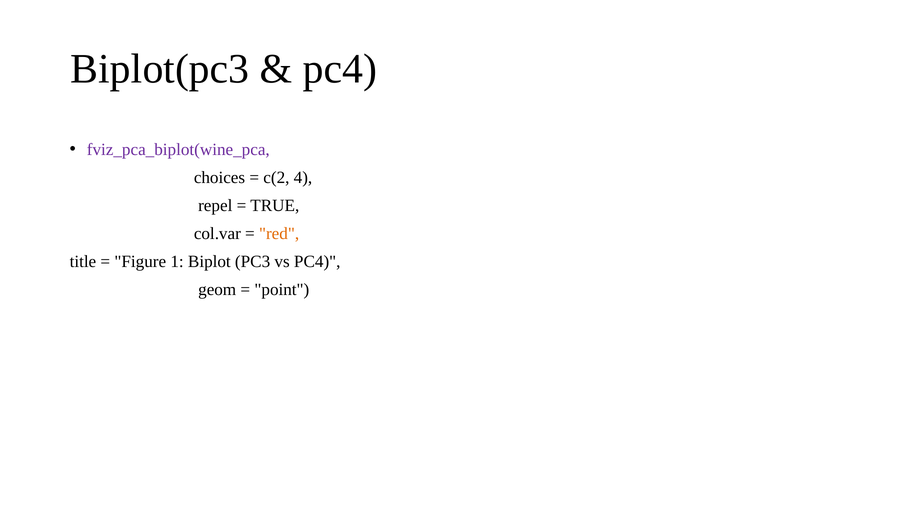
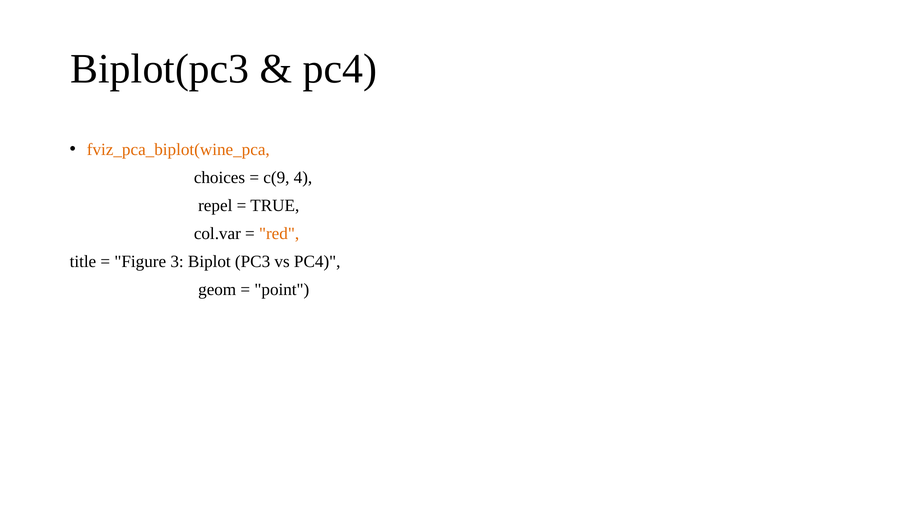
fviz_pca_biplot(wine_pca colour: purple -> orange
c(2: c(2 -> c(9
1: 1 -> 3
